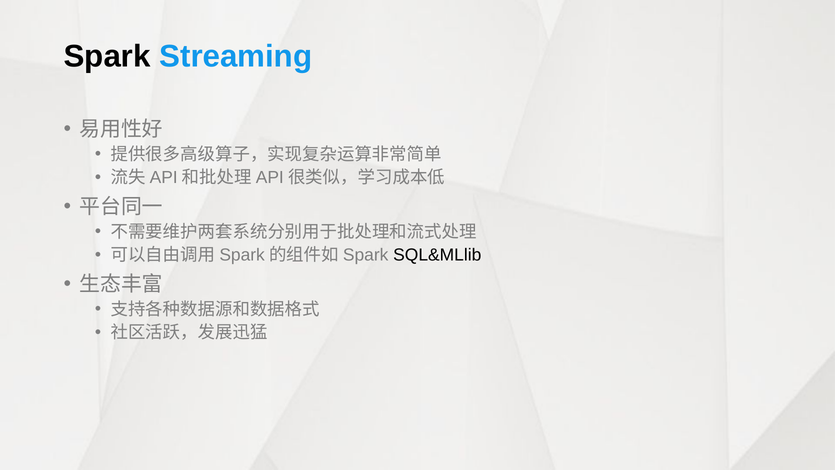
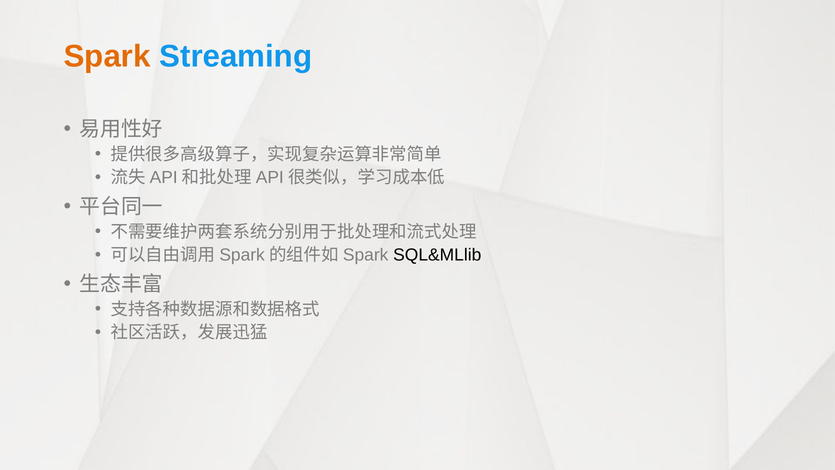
Spark colour: black -> orange
